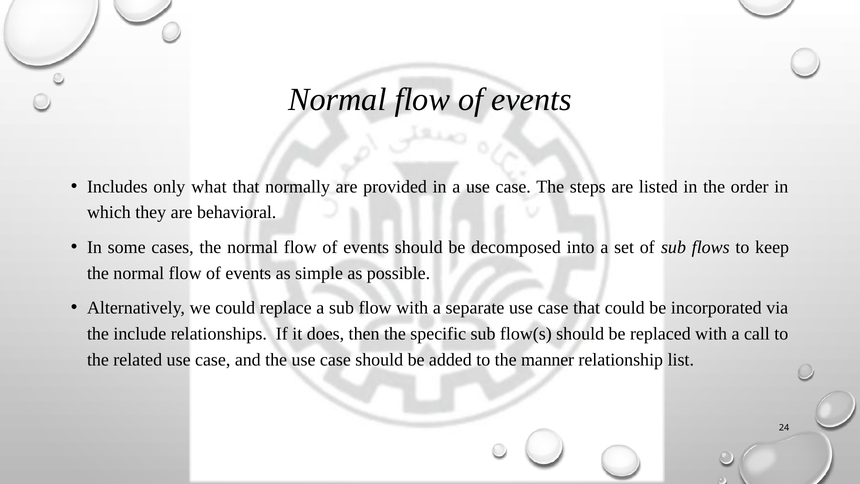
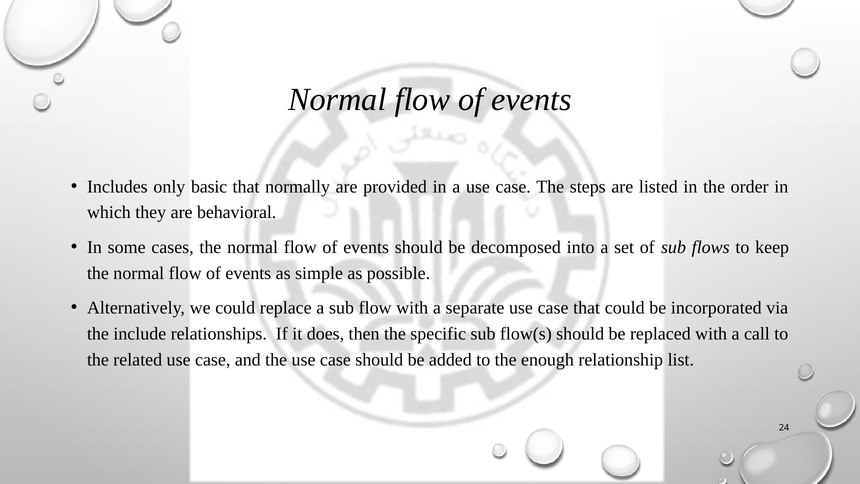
what: what -> basic
manner: manner -> enough
